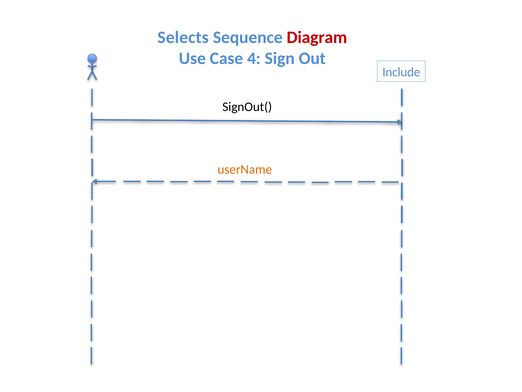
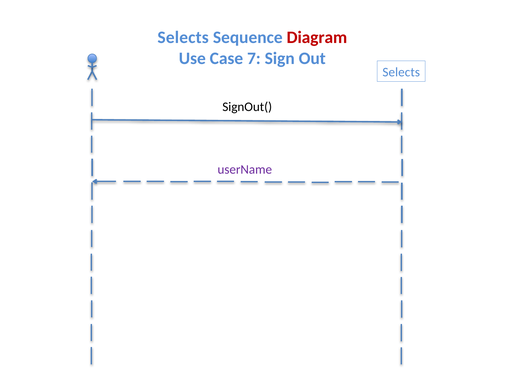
4: 4 -> 7
Include at (401, 72): Include -> Selects
userName colour: orange -> purple
